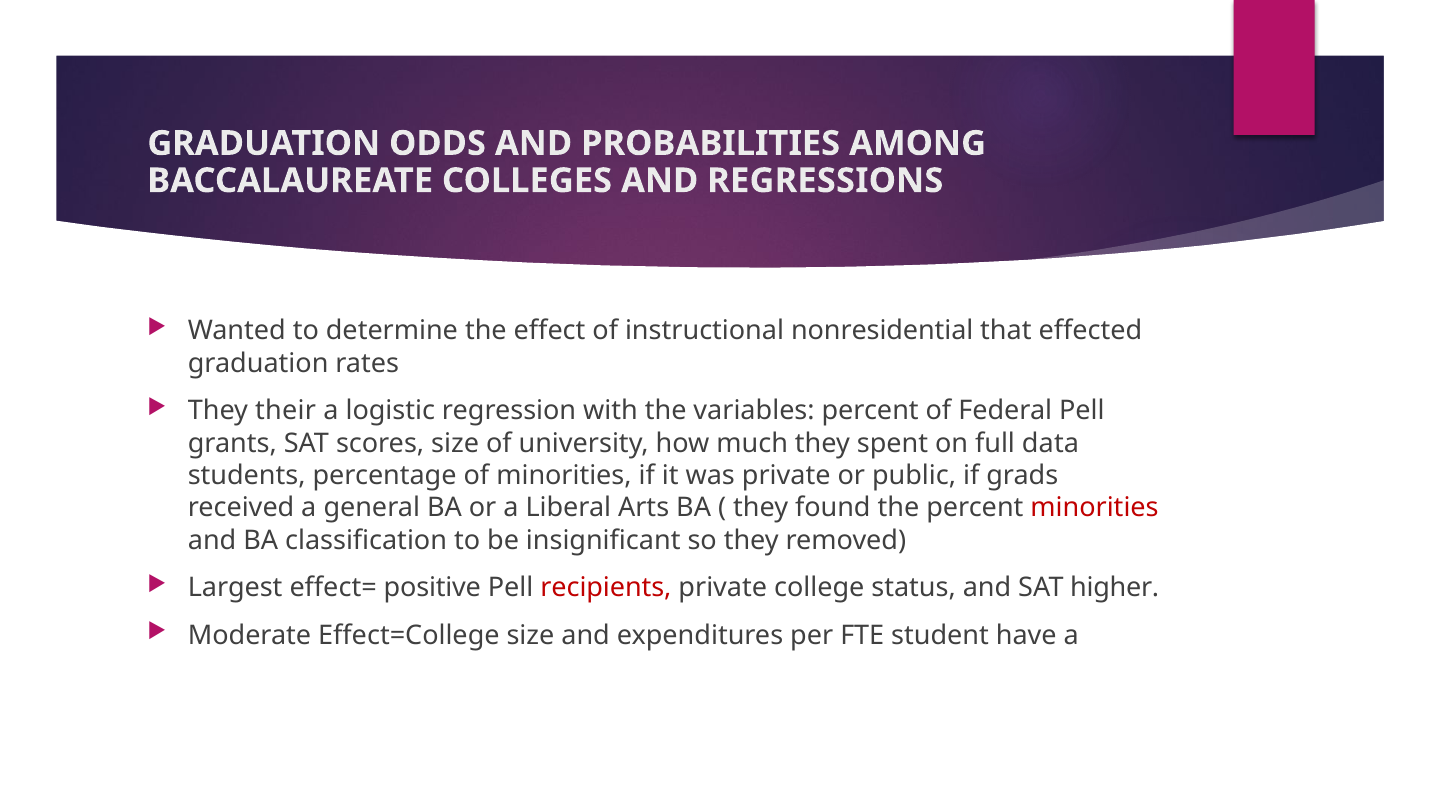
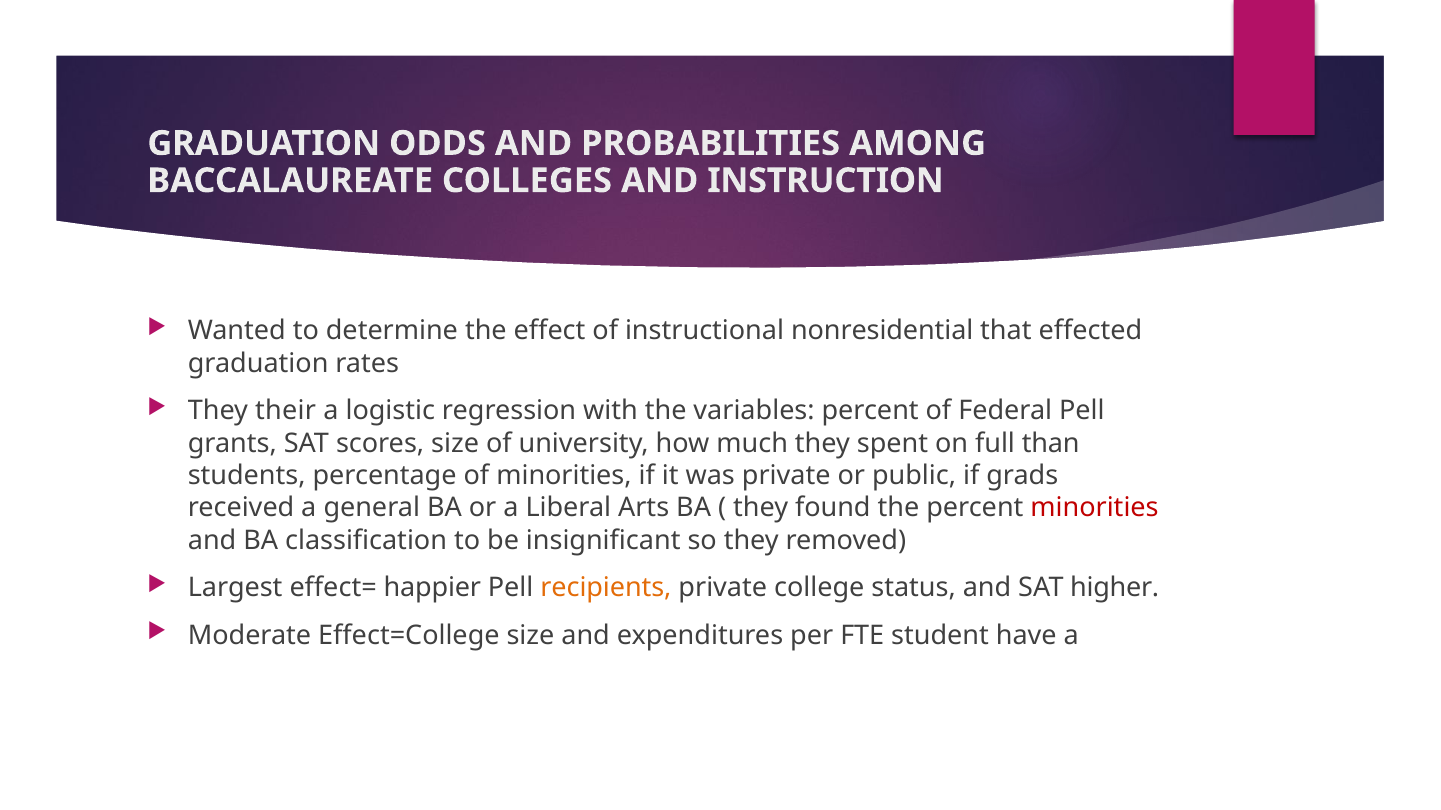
REGRESSIONS: REGRESSIONS -> INSTRUCTION
data: data -> than
positive: positive -> happier
recipients colour: red -> orange
